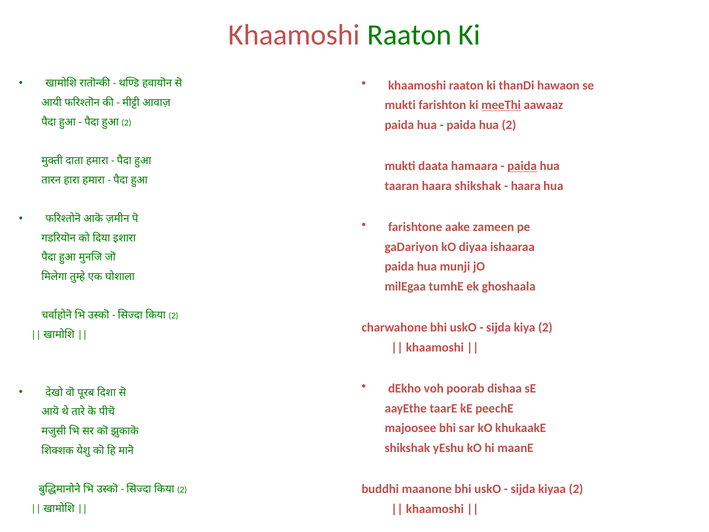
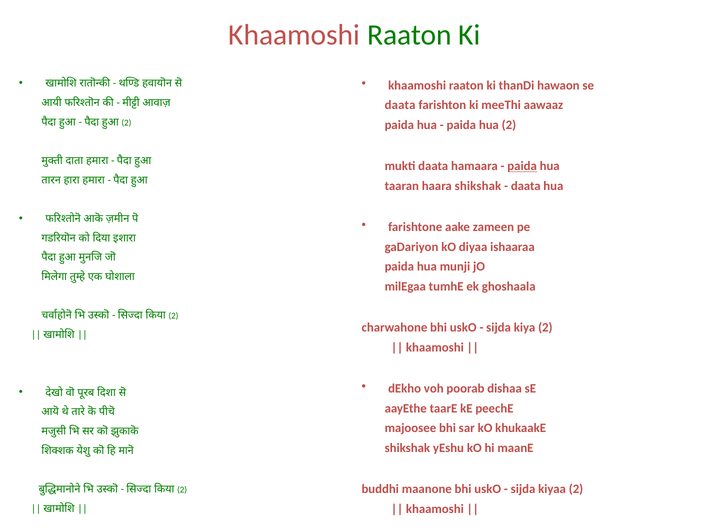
mukti at (400, 105): mukti -> daata
meeThi underline: present -> none
haara at (526, 186): haara -> daata
